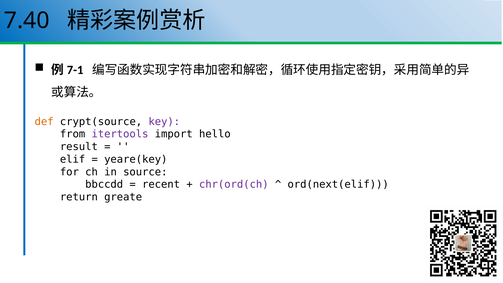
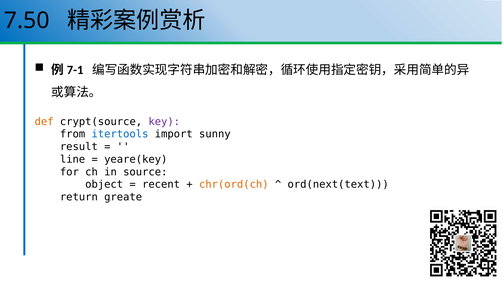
7.40: 7.40 -> 7.50
itertools colour: purple -> blue
hello: hello -> sunny
elif: elif -> line
bbccdd: bbccdd -> object
chr(ord(ch colour: purple -> orange
ord(next(elif: ord(next(elif -> ord(next(text
